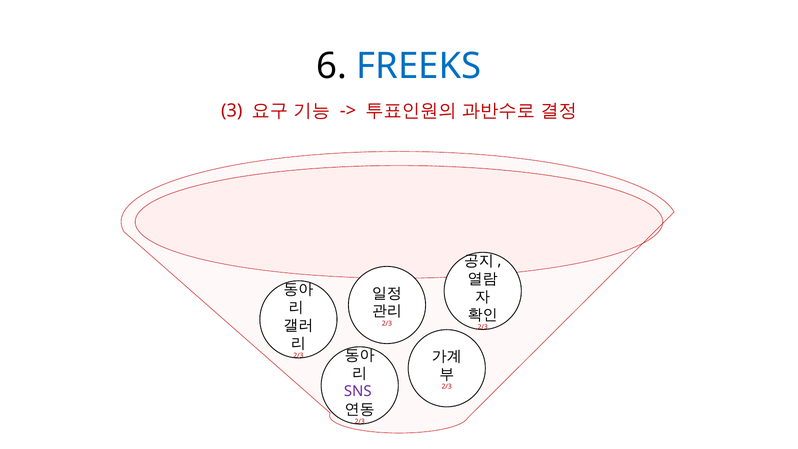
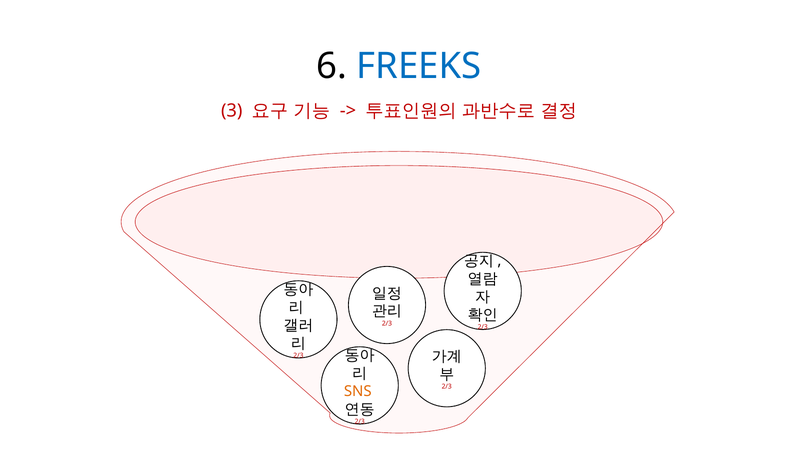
SNS colour: purple -> orange
